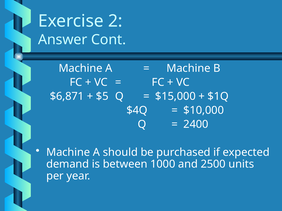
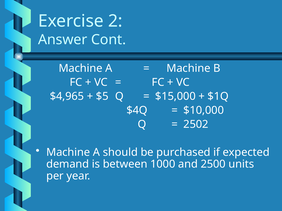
$6,871: $6,871 -> $4,965
2400: 2400 -> 2502
